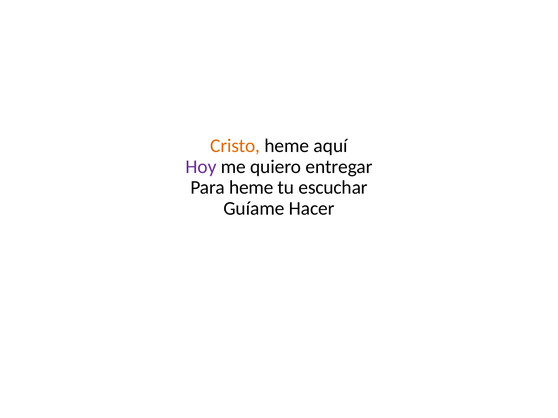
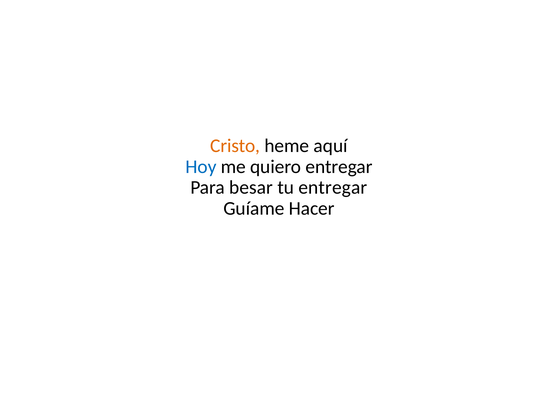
Hoy colour: purple -> blue
Para heme: heme -> besar
tu escuchar: escuchar -> entregar
